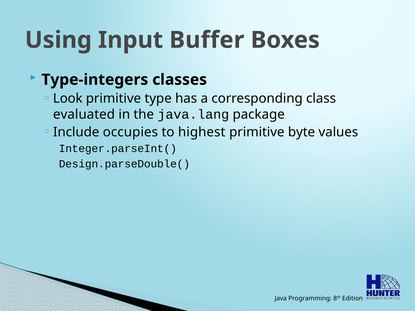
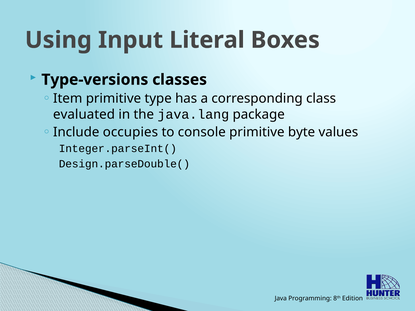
Buffer: Buffer -> Literal
Type-integers: Type-integers -> Type-versions
Look: Look -> Item
highest: highest -> console
